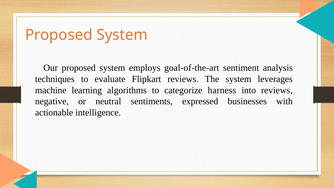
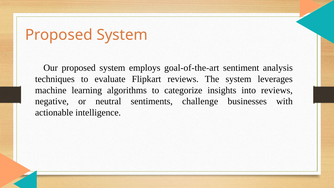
harness: harness -> insights
expressed: expressed -> challenge
